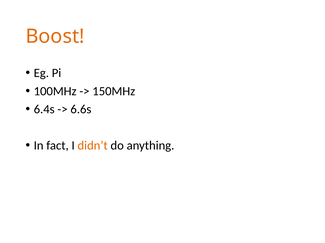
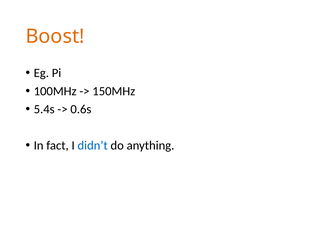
6.4s: 6.4s -> 5.4s
6.6s: 6.6s -> 0.6s
didn’t colour: orange -> blue
